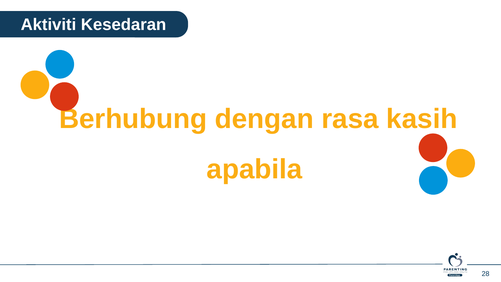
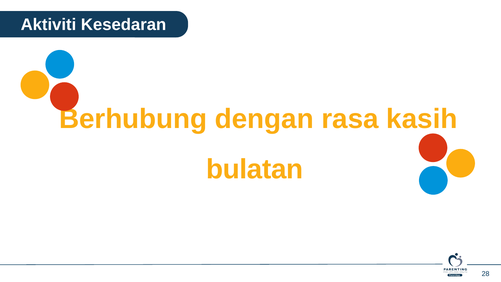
apabila: apabila -> bulatan
